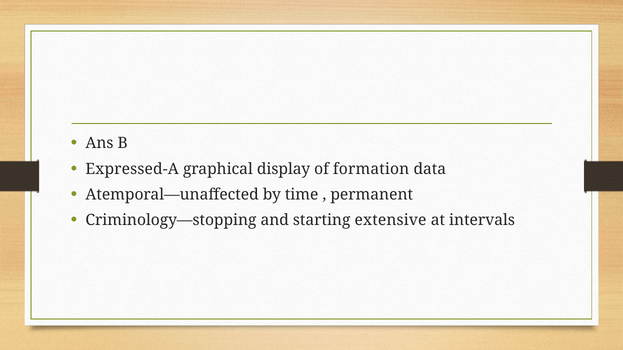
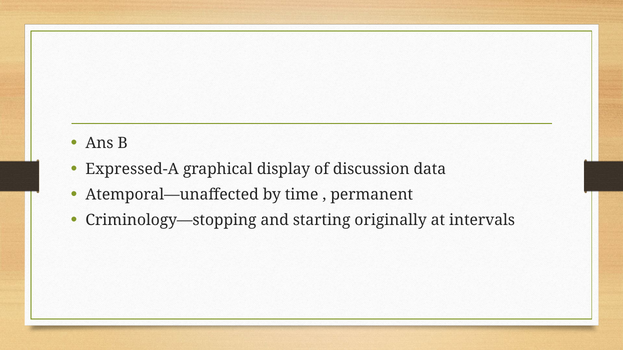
formation: formation -> discussion
extensive: extensive -> originally
